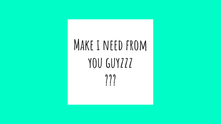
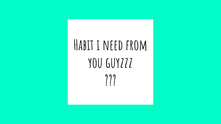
Make: Make -> Habit
